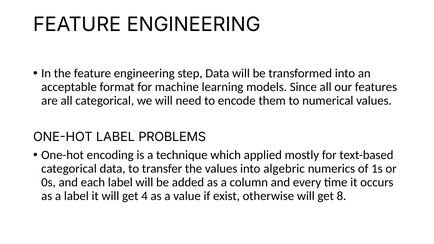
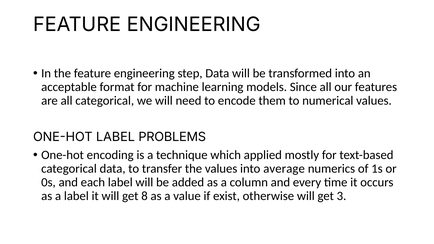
algebric: algebric -> average
4: 4 -> 8
8: 8 -> 3
